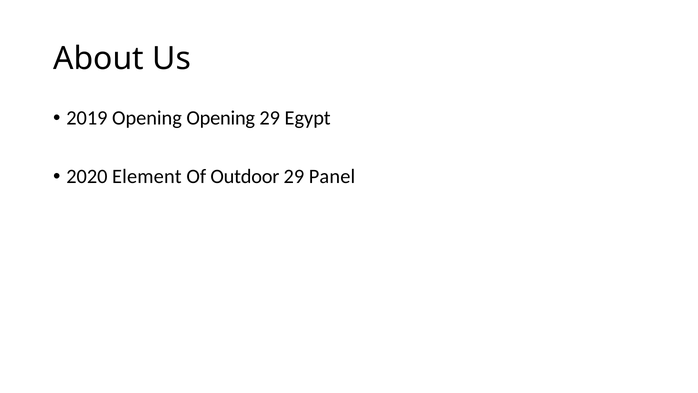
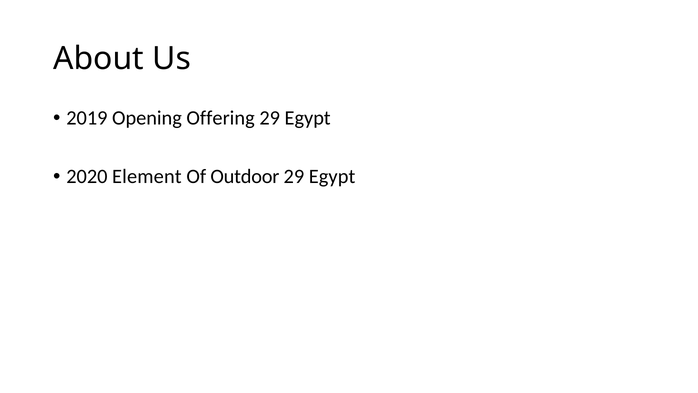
Opening Opening: Opening -> Offering
Panel at (332, 177): Panel -> Egypt
